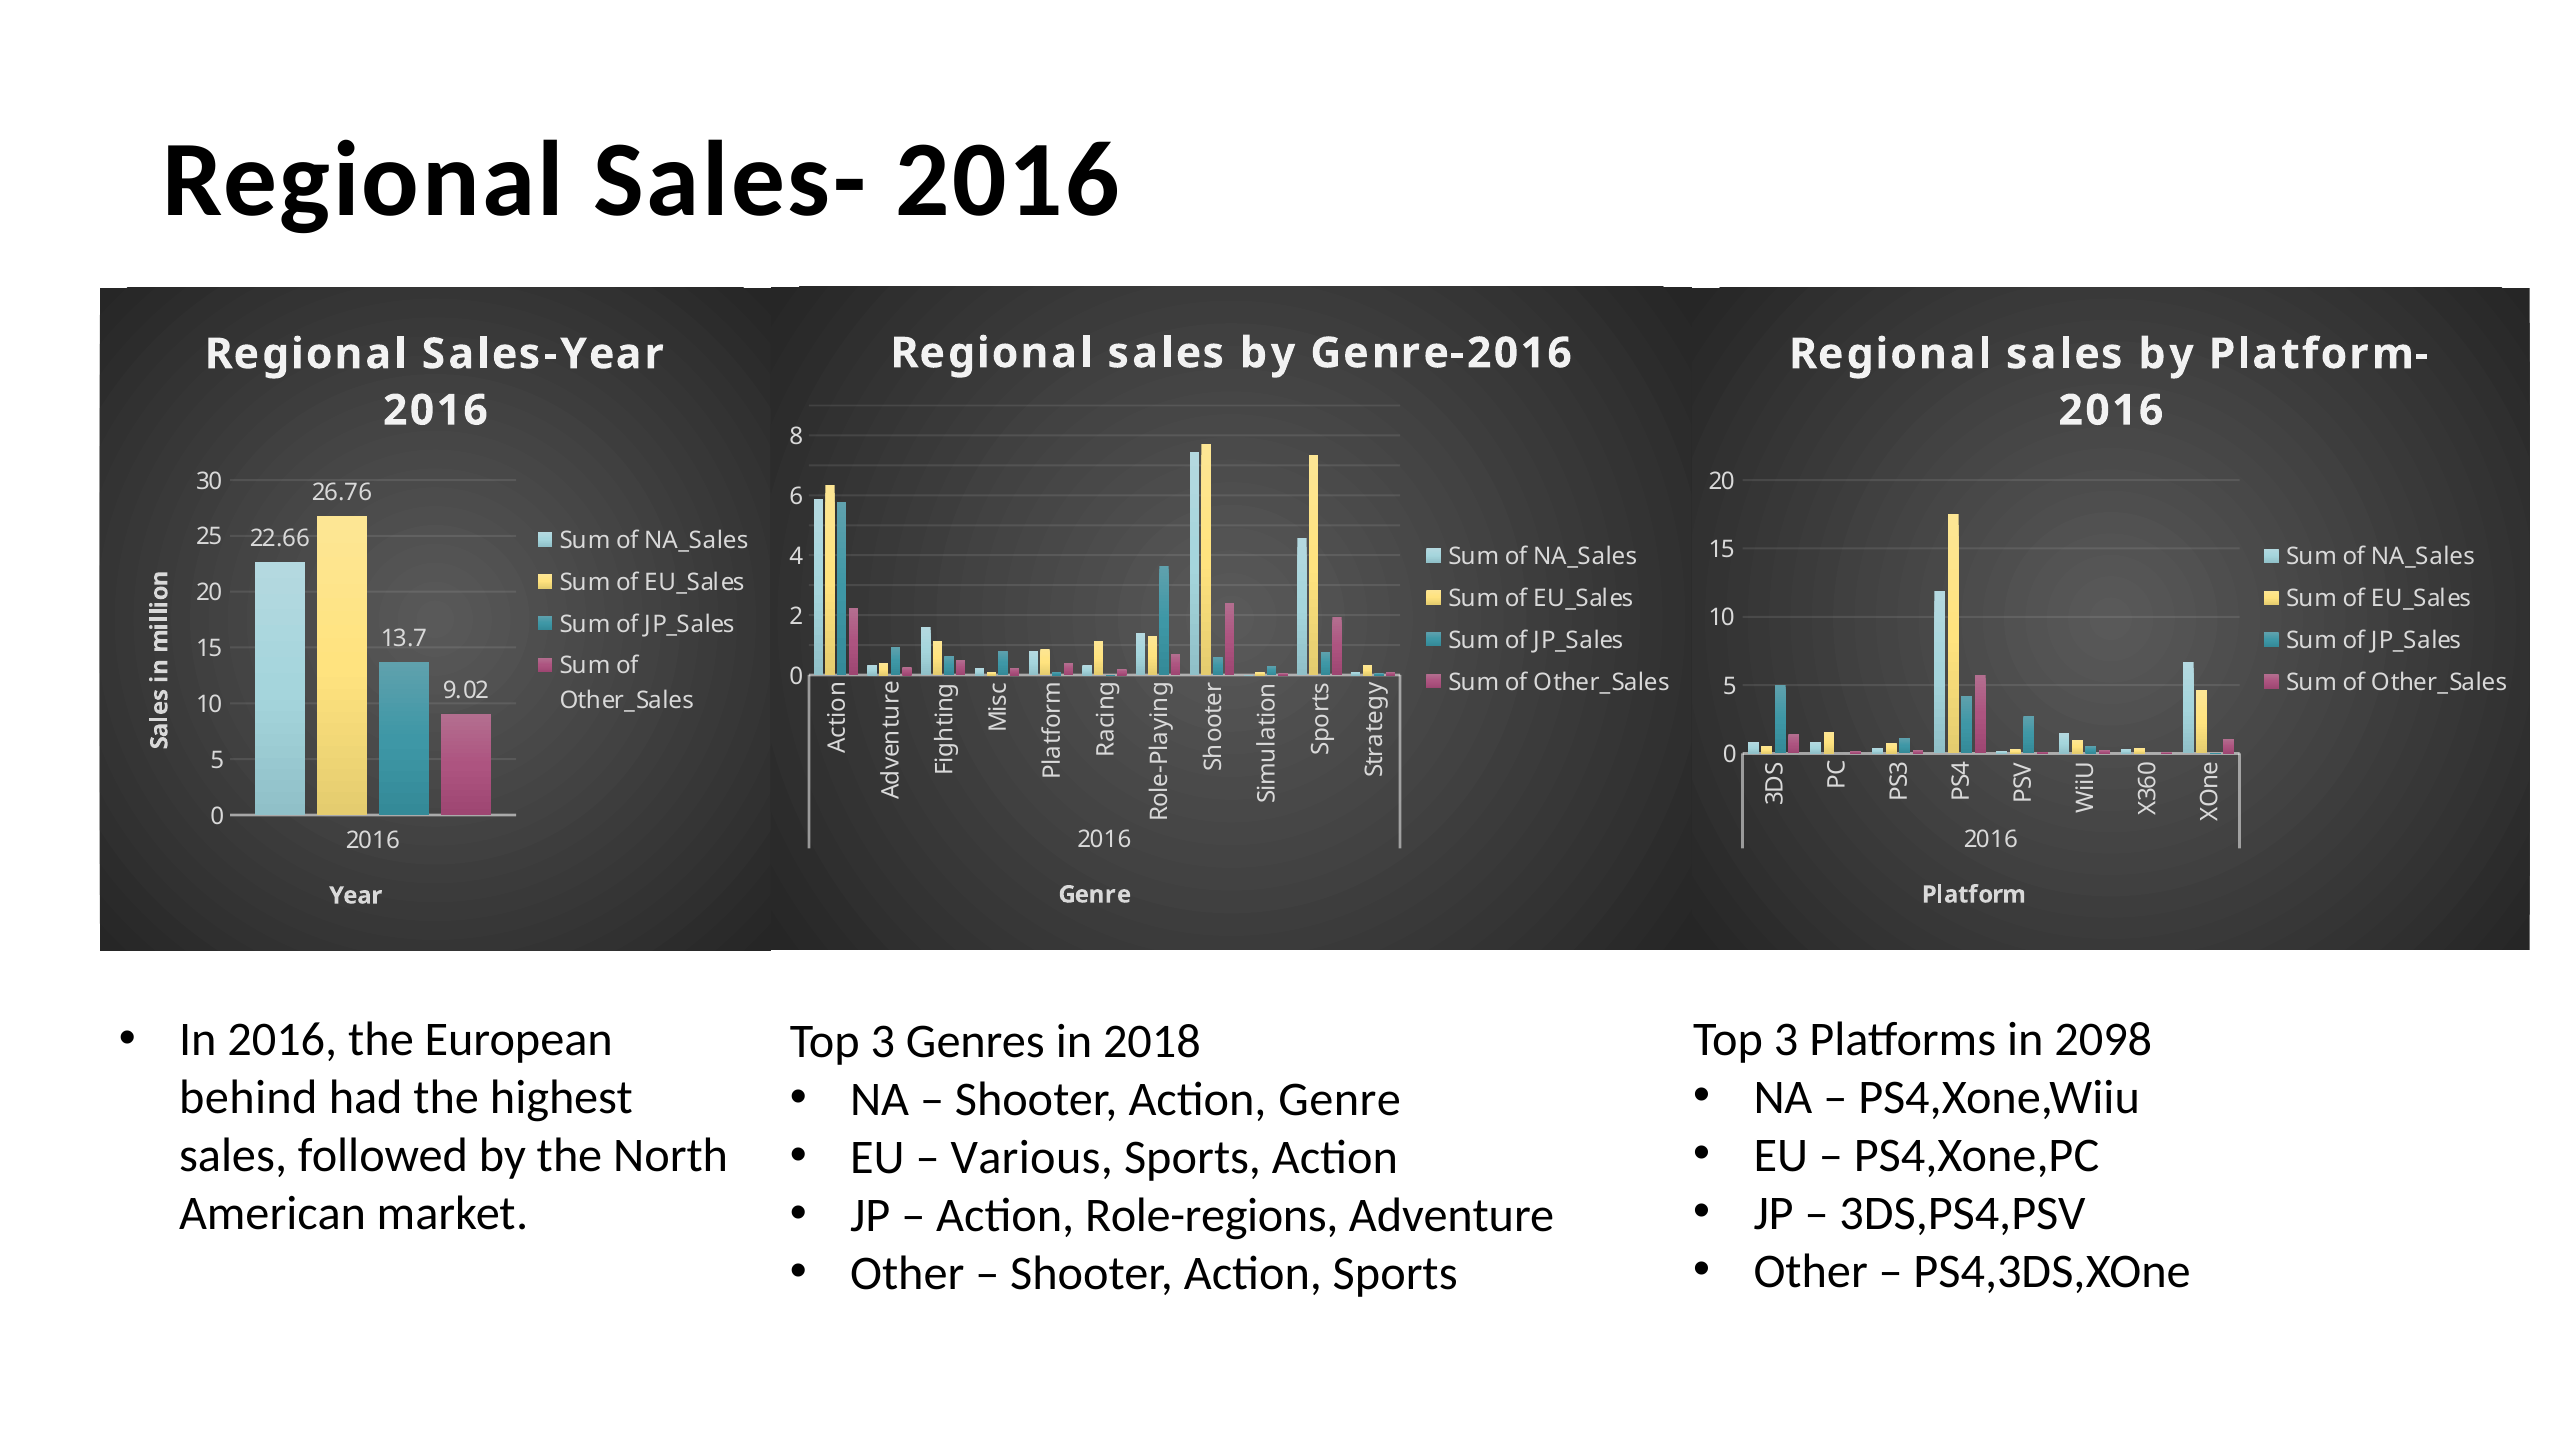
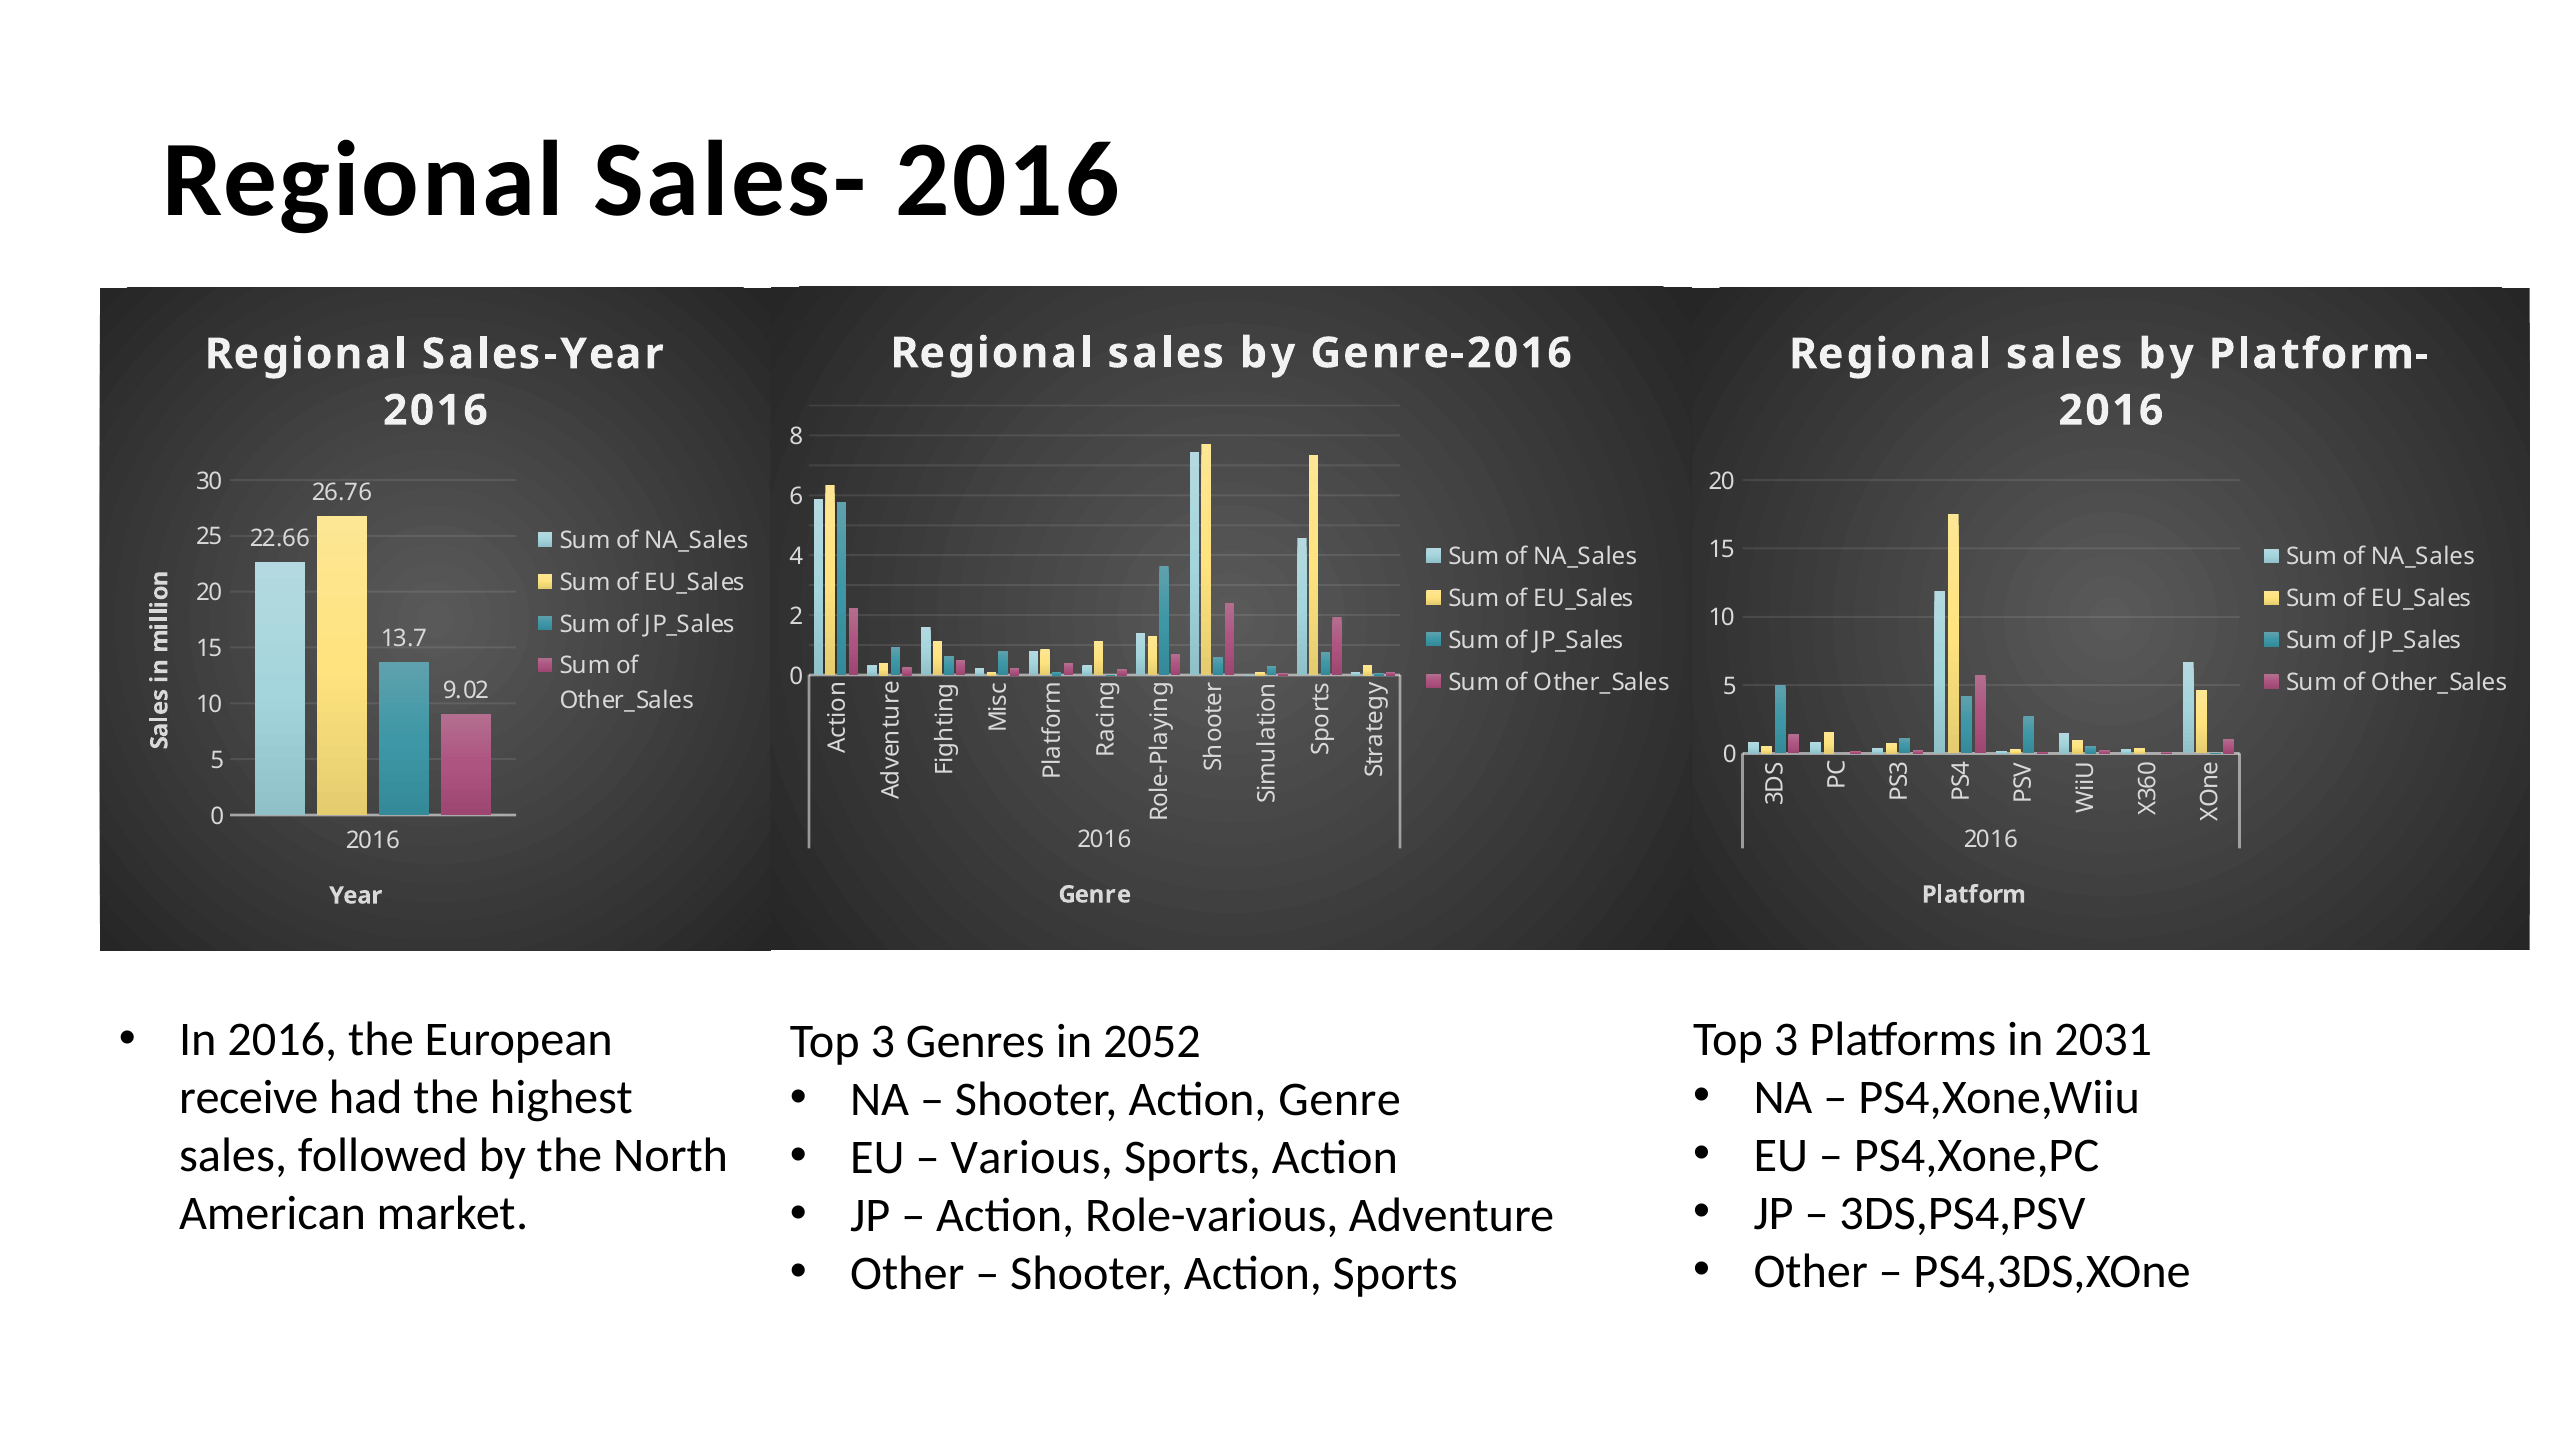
2098: 2098 -> 2031
2018: 2018 -> 2052
behind: behind -> receive
Role-regions: Role-regions -> Role-various
